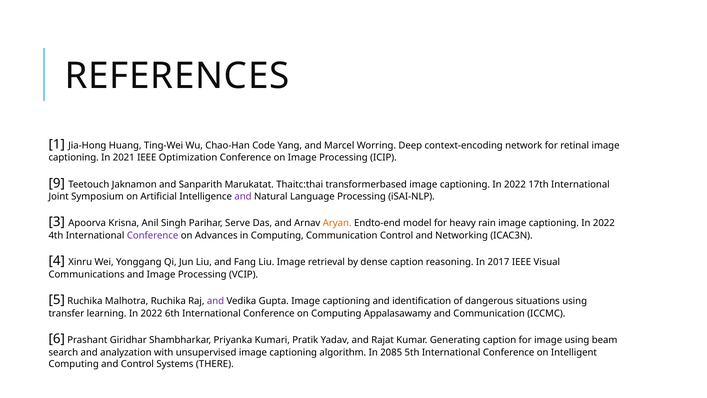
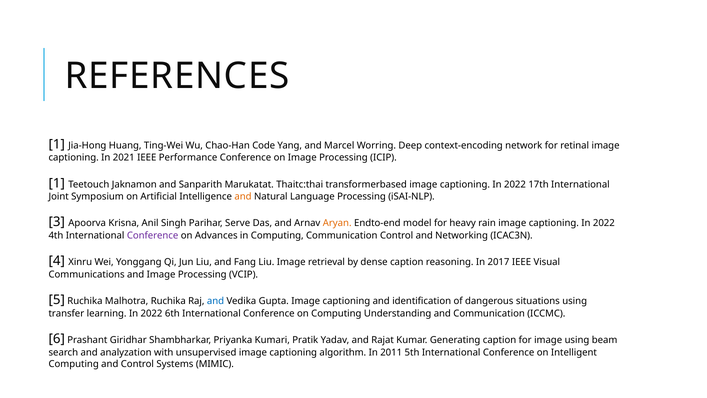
Optimization: Optimization -> Performance
9 at (57, 183): 9 -> 1
and at (243, 196) colour: purple -> orange
and at (216, 301) colour: purple -> blue
Appalasawamy: Appalasawamy -> Understanding
2085: 2085 -> 2011
THERE: THERE -> MIMIC
